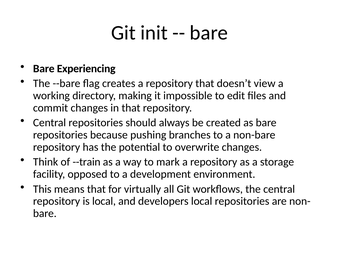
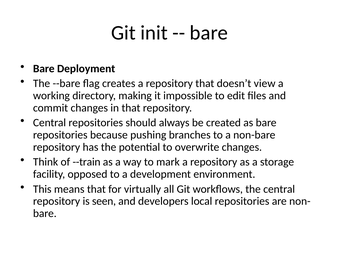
Experiencing: Experiencing -> Deployment
is local: local -> seen
